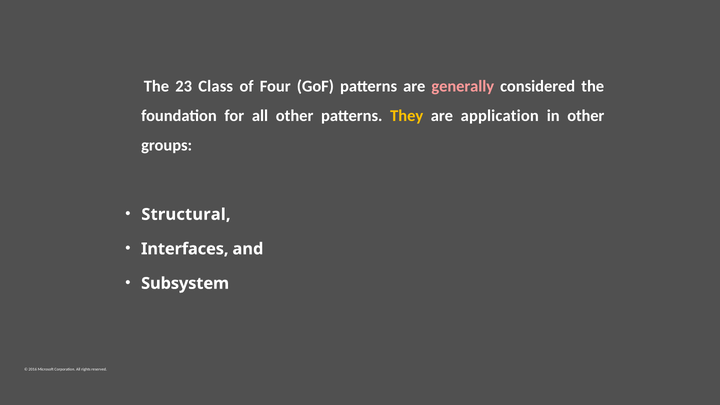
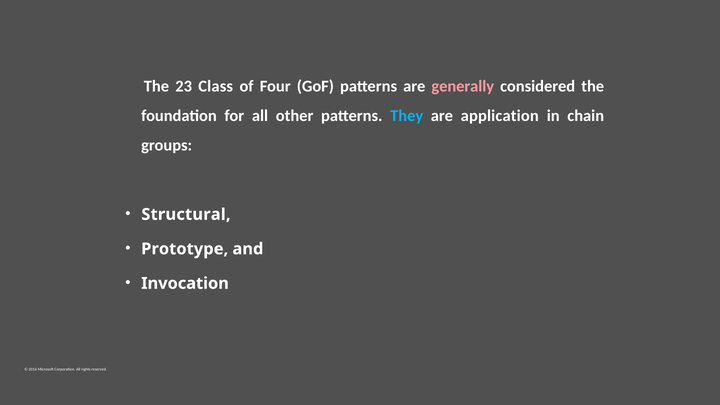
They colour: yellow -> light blue
in other: other -> chain
Interfaces: Interfaces -> Prototype
Subsystem: Subsystem -> Invocation
